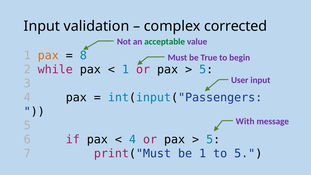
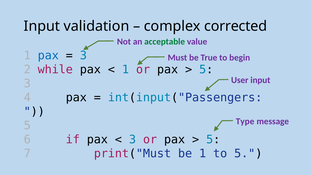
pax at (48, 56) colour: orange -> blue
8 at (83, 56): 8 -> 3
With: With -> Type
4 at (132, 140): 4 -> 3
